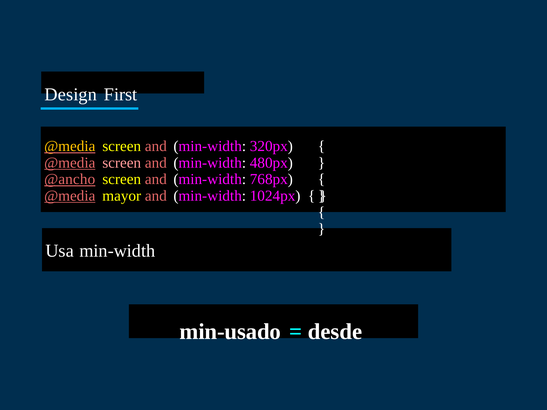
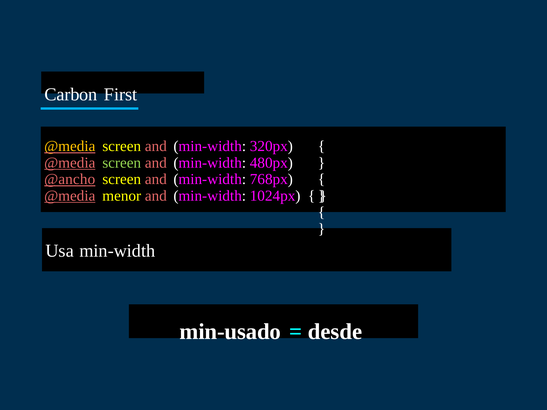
Design: Design -> Carbon
screen at (122, 163) colour: pink -> light green
mayor: mayor -> menor
